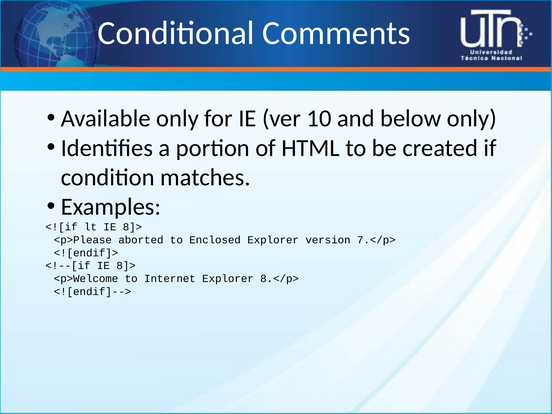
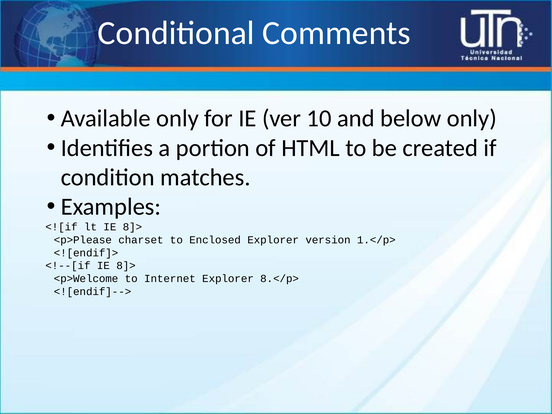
aborted: aborted -> charset
7.</p>: 7.</p> -> 1.</p>
